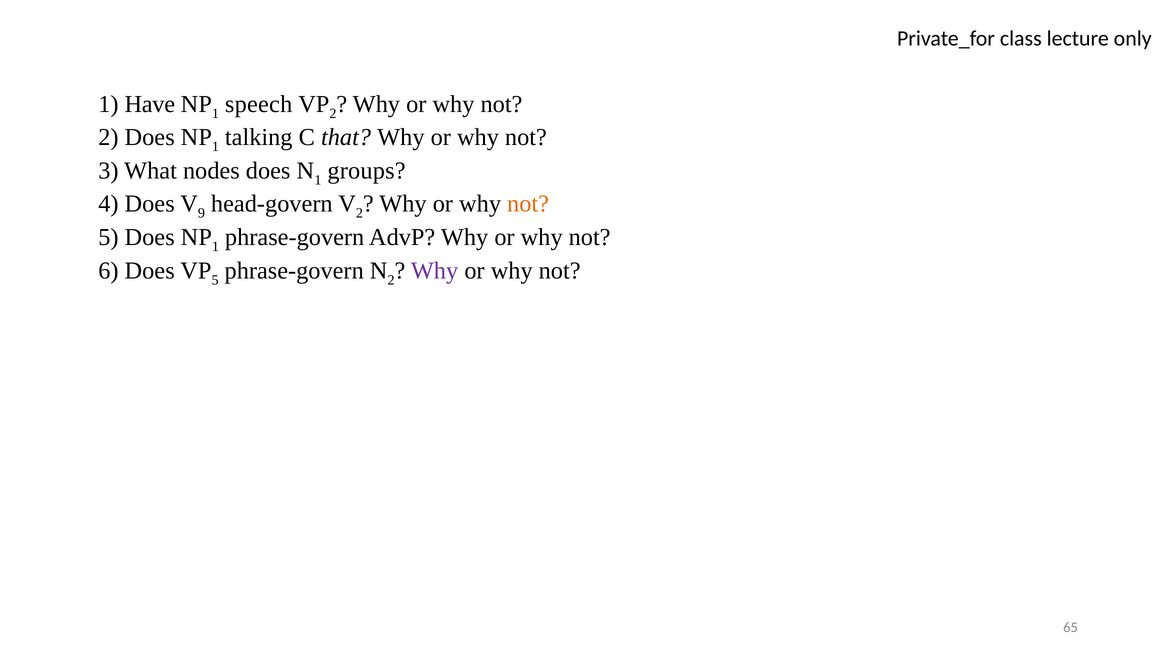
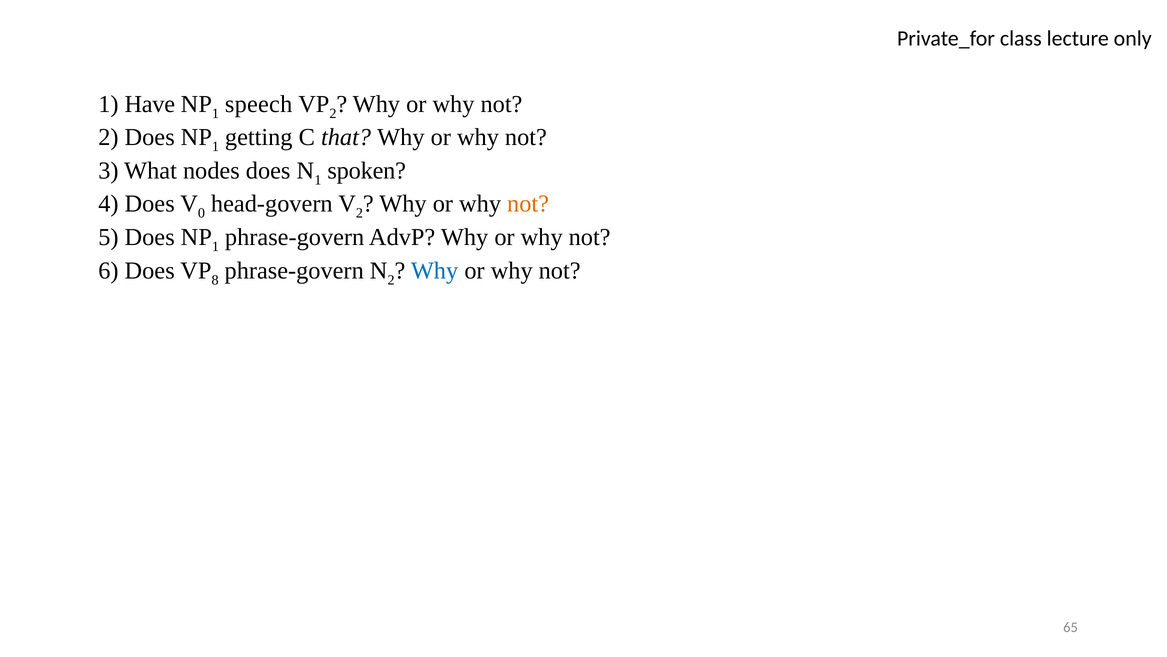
talking: talking -> getting
groups: groups -> spoken
9: 9 -> 0
5 at (215, 280): 5 -> 8
Why at (435, 270) colour: purple -> blue
